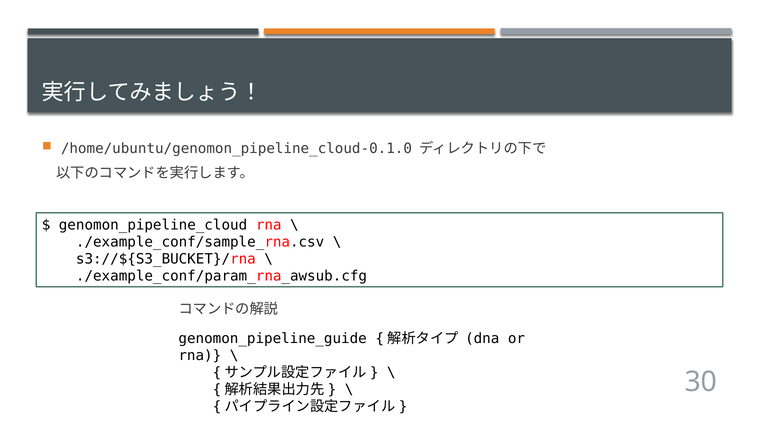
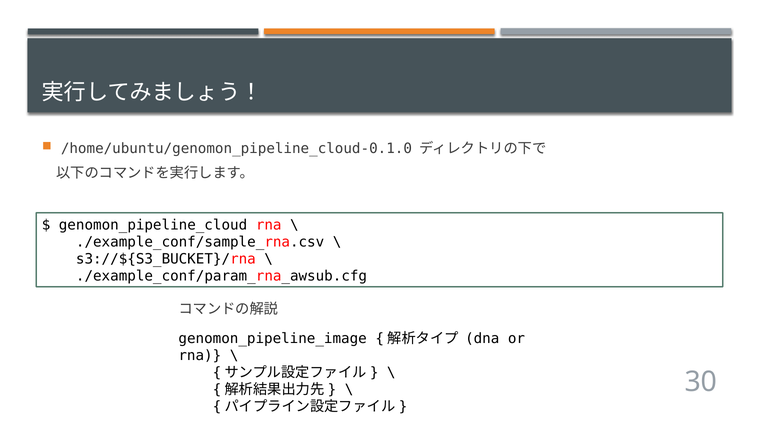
genomon_pipeline_guide: genomon_pipeline_guide -> genomon_pipeline_image
